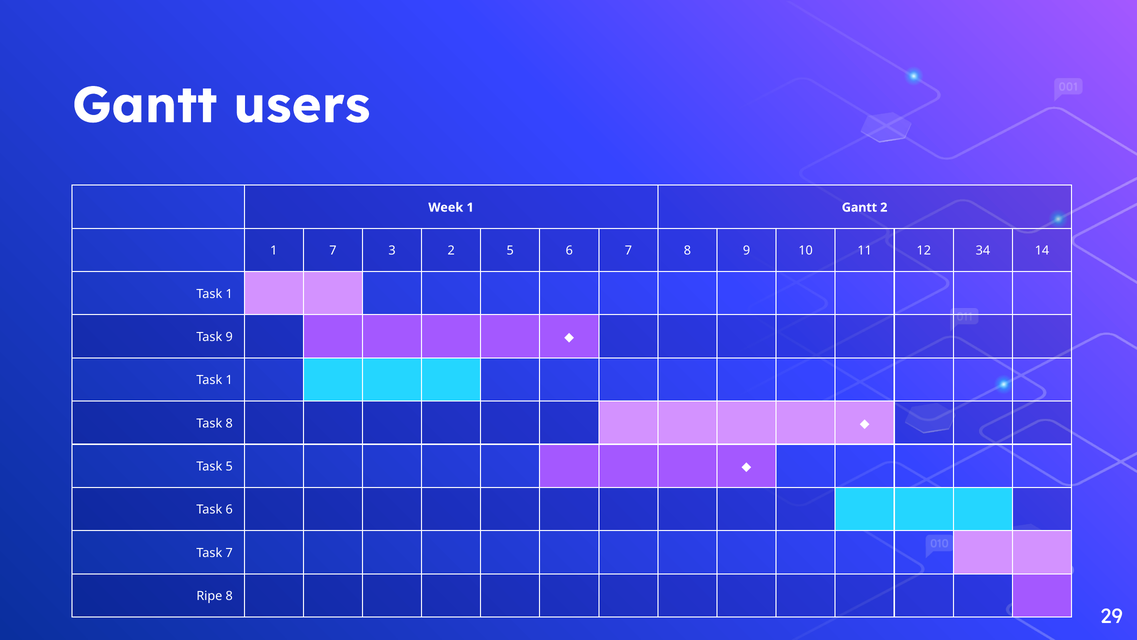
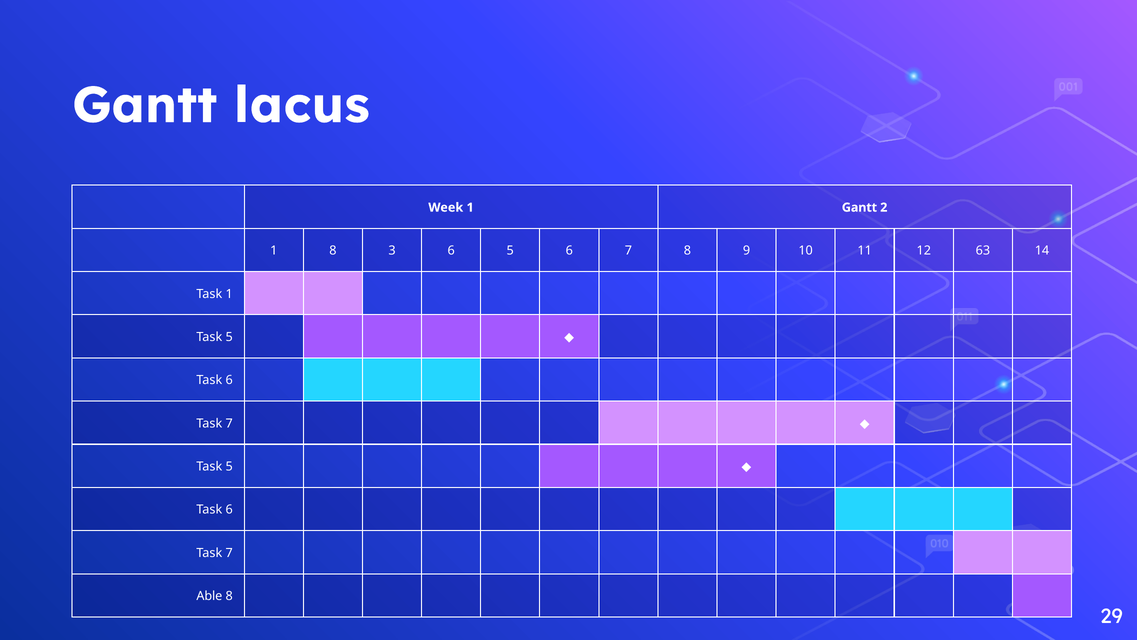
users: users -> lacus
1 7: 7 -> 8
3 2: 2 -> 6
34: 34 -> 63
9 at (229, 337): 9 -> 5
1 at (229, 380): 1 -> 6
8 at (229, 423): 8 -> 7
Ripe: Ripe -> Able
